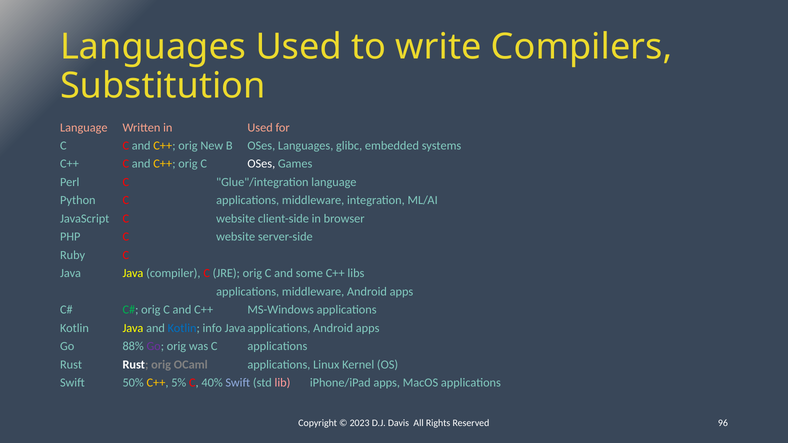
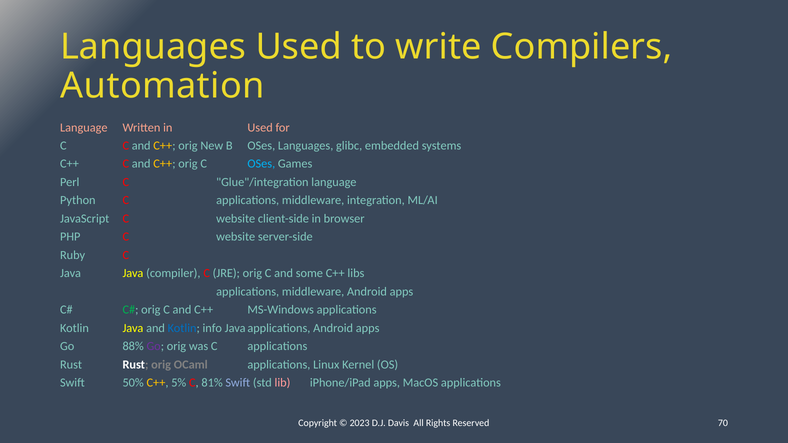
Substitution: Substitution -> Automation
OSes at (261, 164) colour: white -> light blue
40%: 40% -> 81%
96: 96 -> 70
